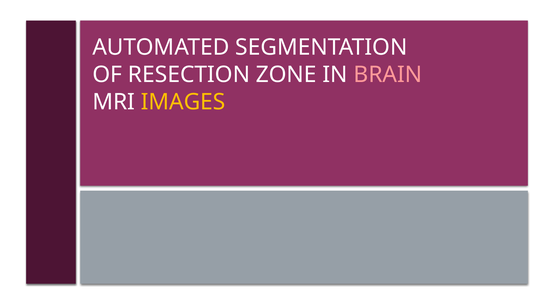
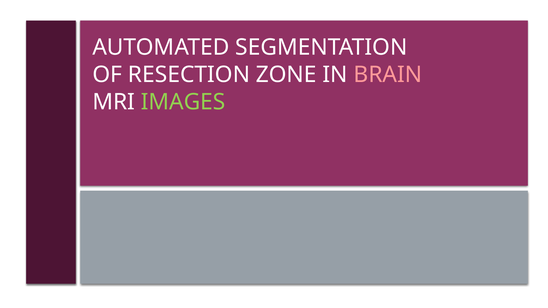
IMAGES colour: yellow -> light green
